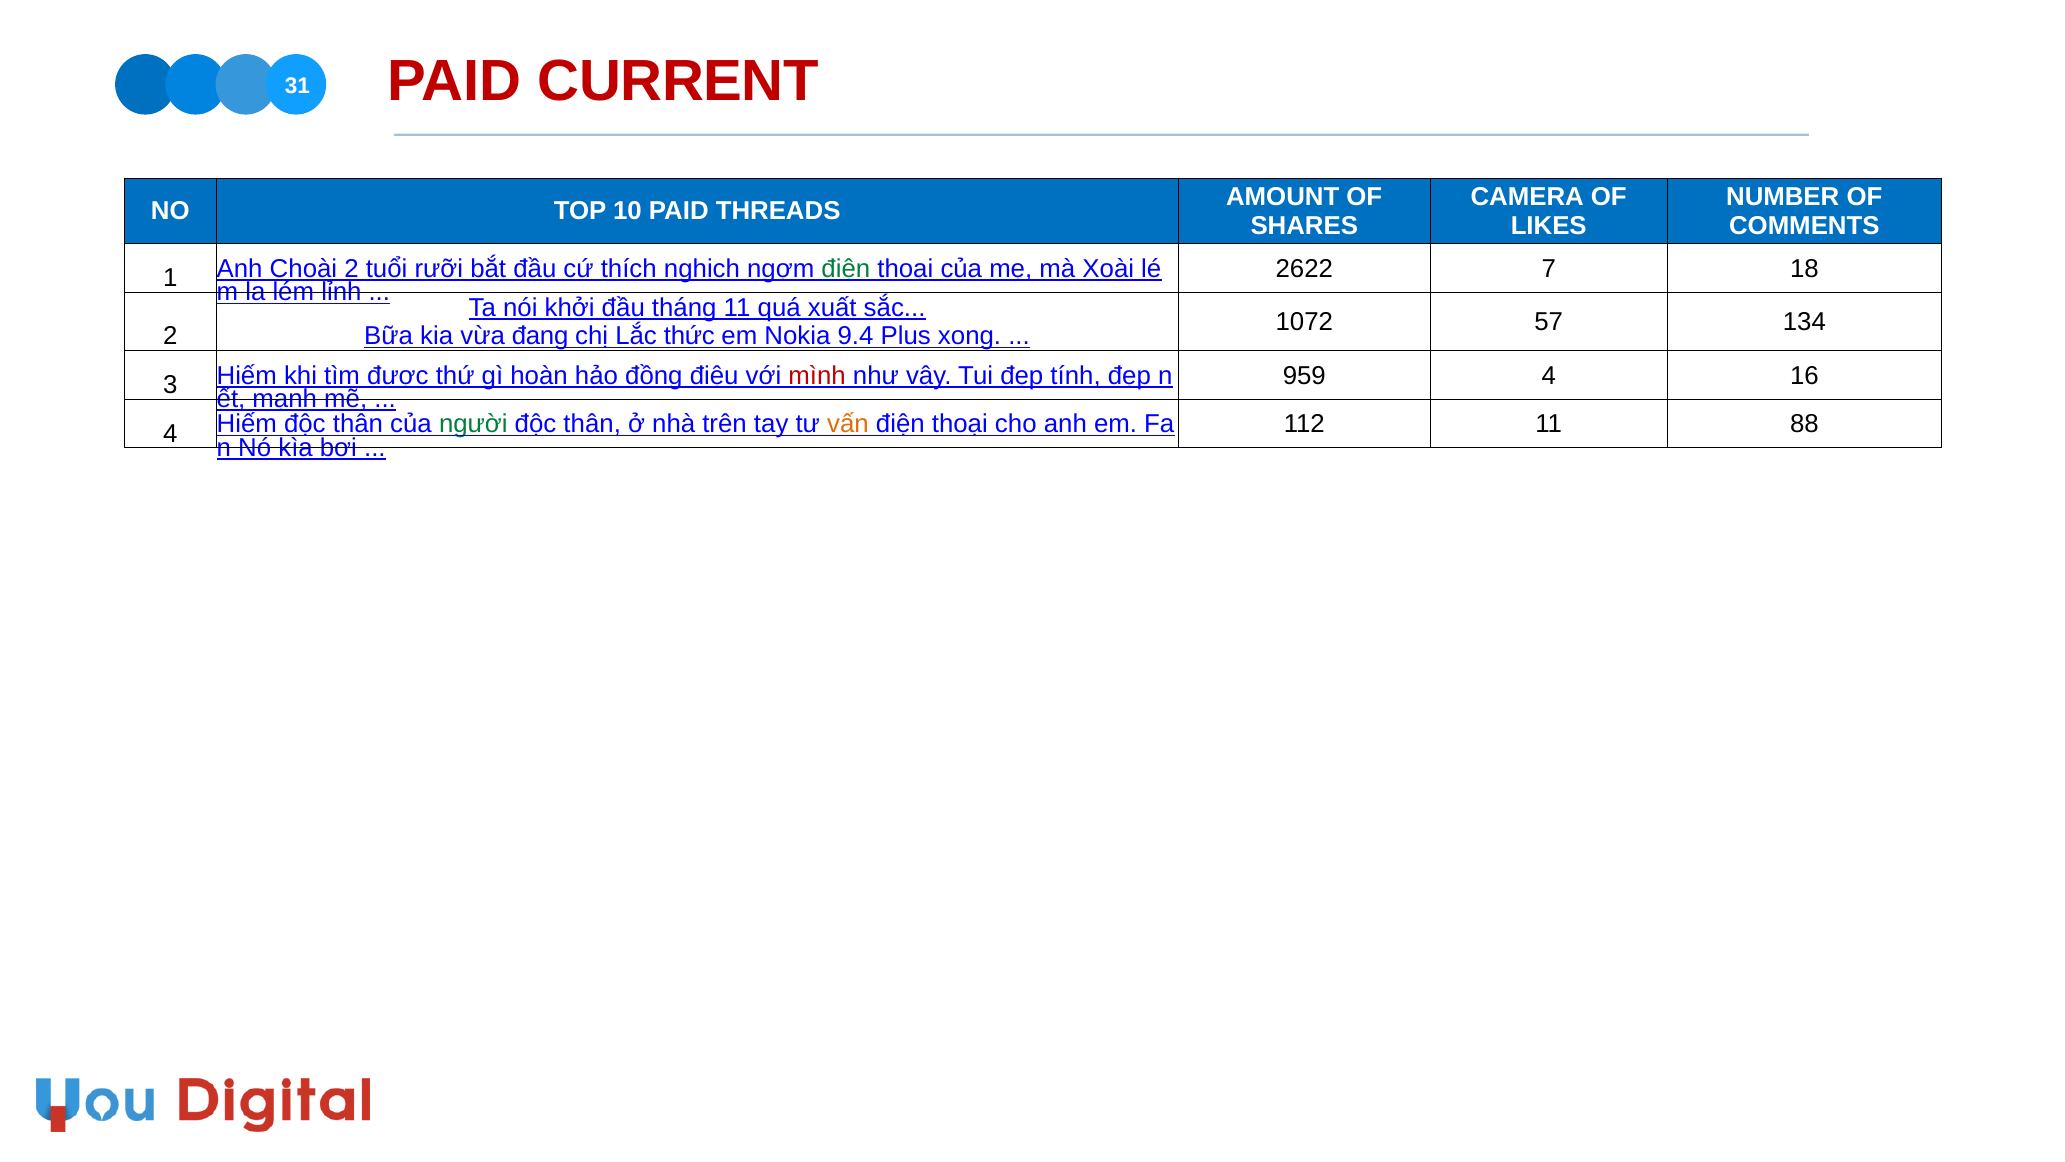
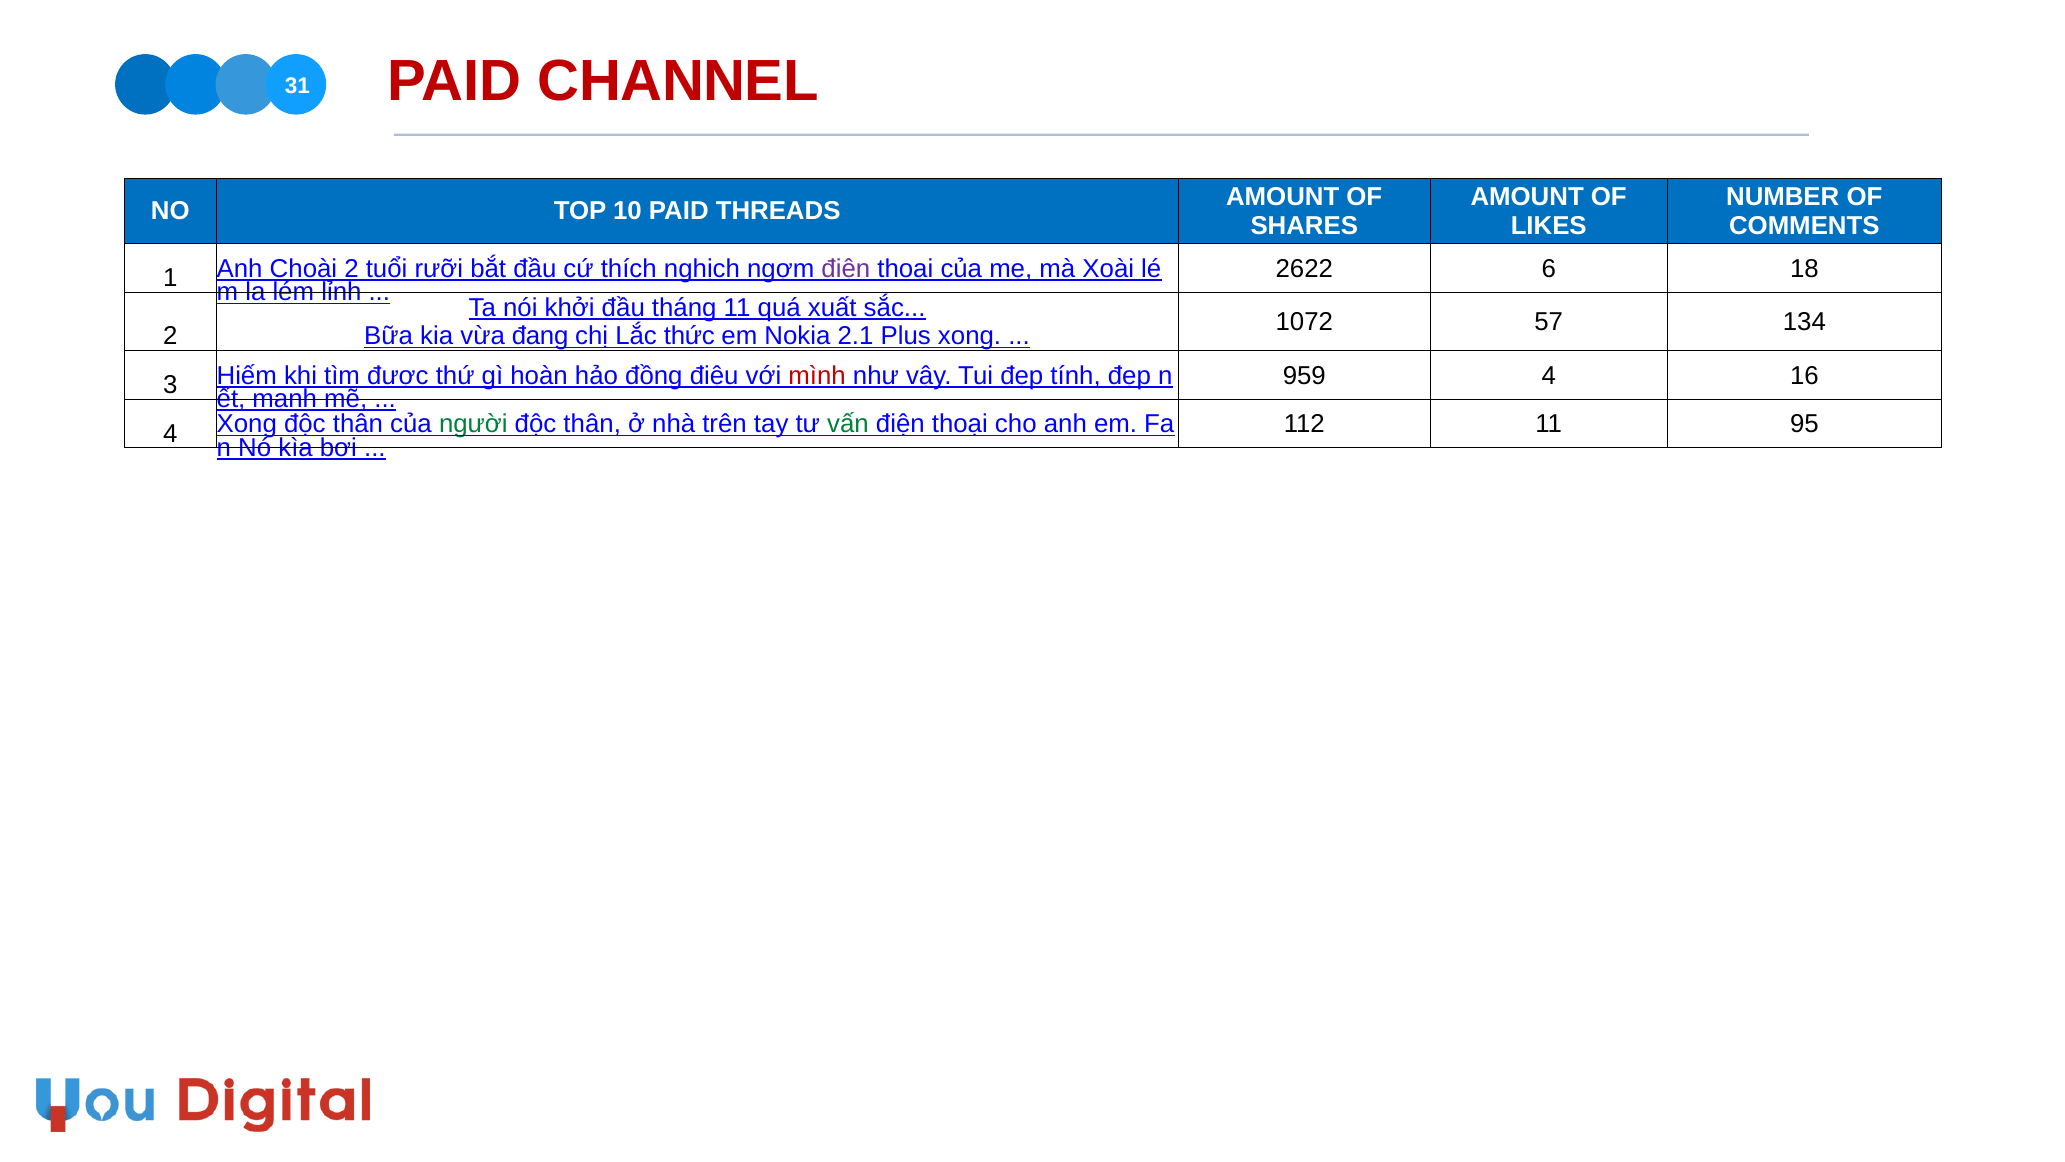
CURRENT: CURRENT -> CHANNEL
CAMERA at (1527, 197): CAMERA -> AMOUNT
7: 7 -> 6
điện at (846, 268) colour: green -> purple
9.4: 9.4 -> 2.1
88: 88 -> 95
4 Hiếm: Hiếm -> Xong
vấn colour: orange -> green
